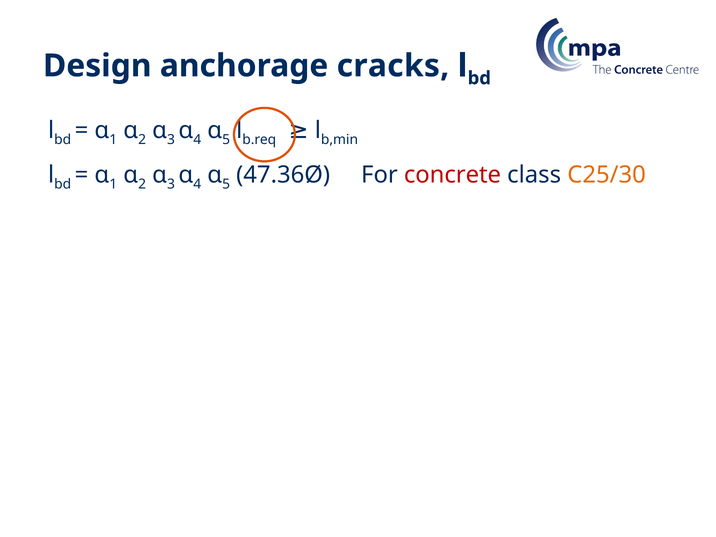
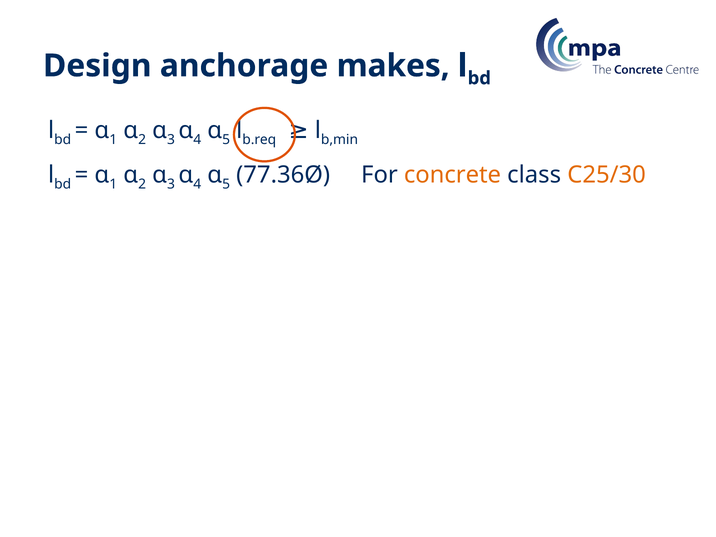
cracks: cracks -> makes
47.36Ø: 47.36Ø -> 77.36Ø
concrete colour: red -> orange
